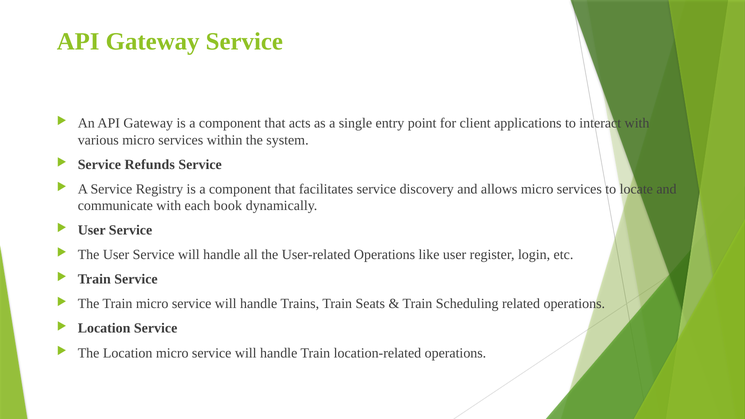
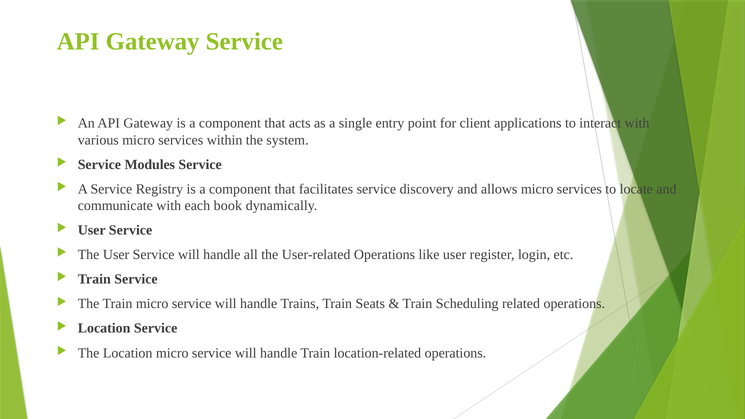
Refunds: Refunds -> Modules
